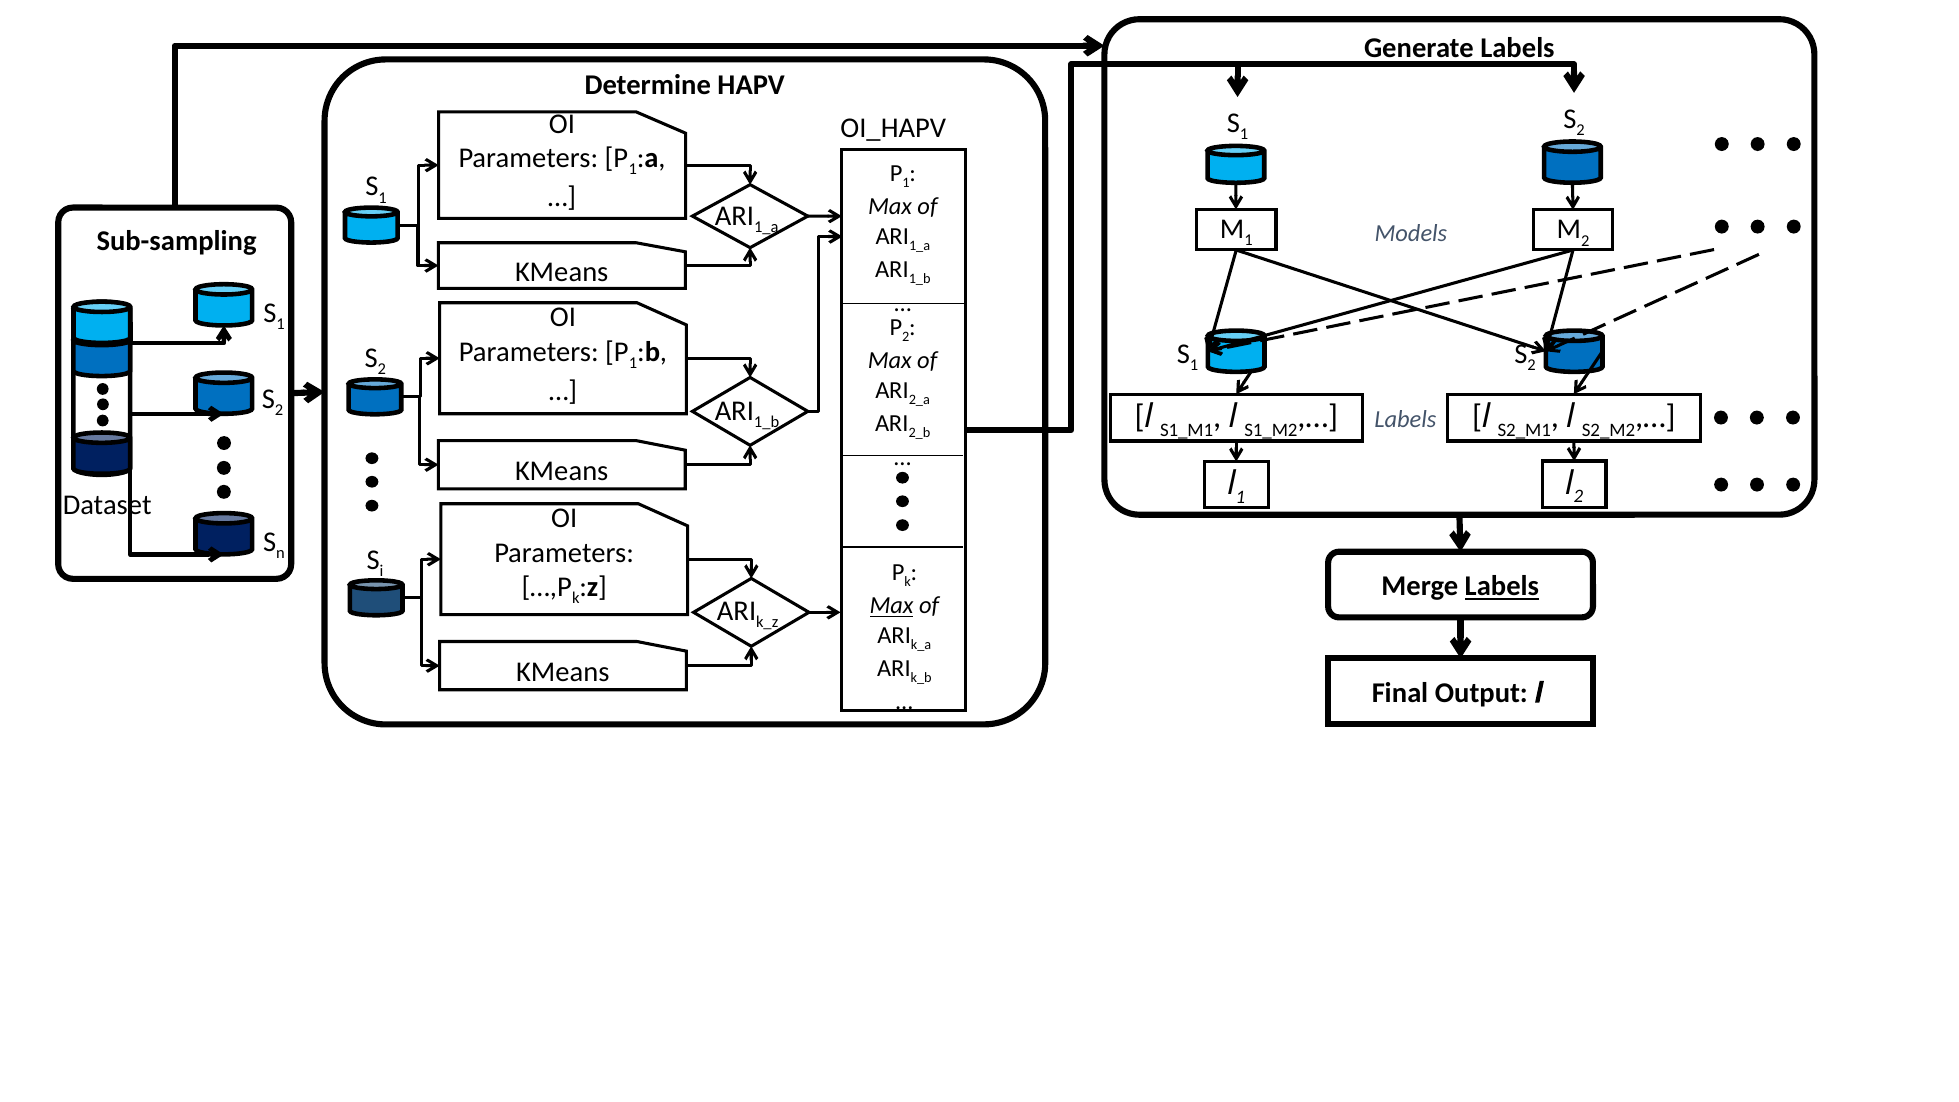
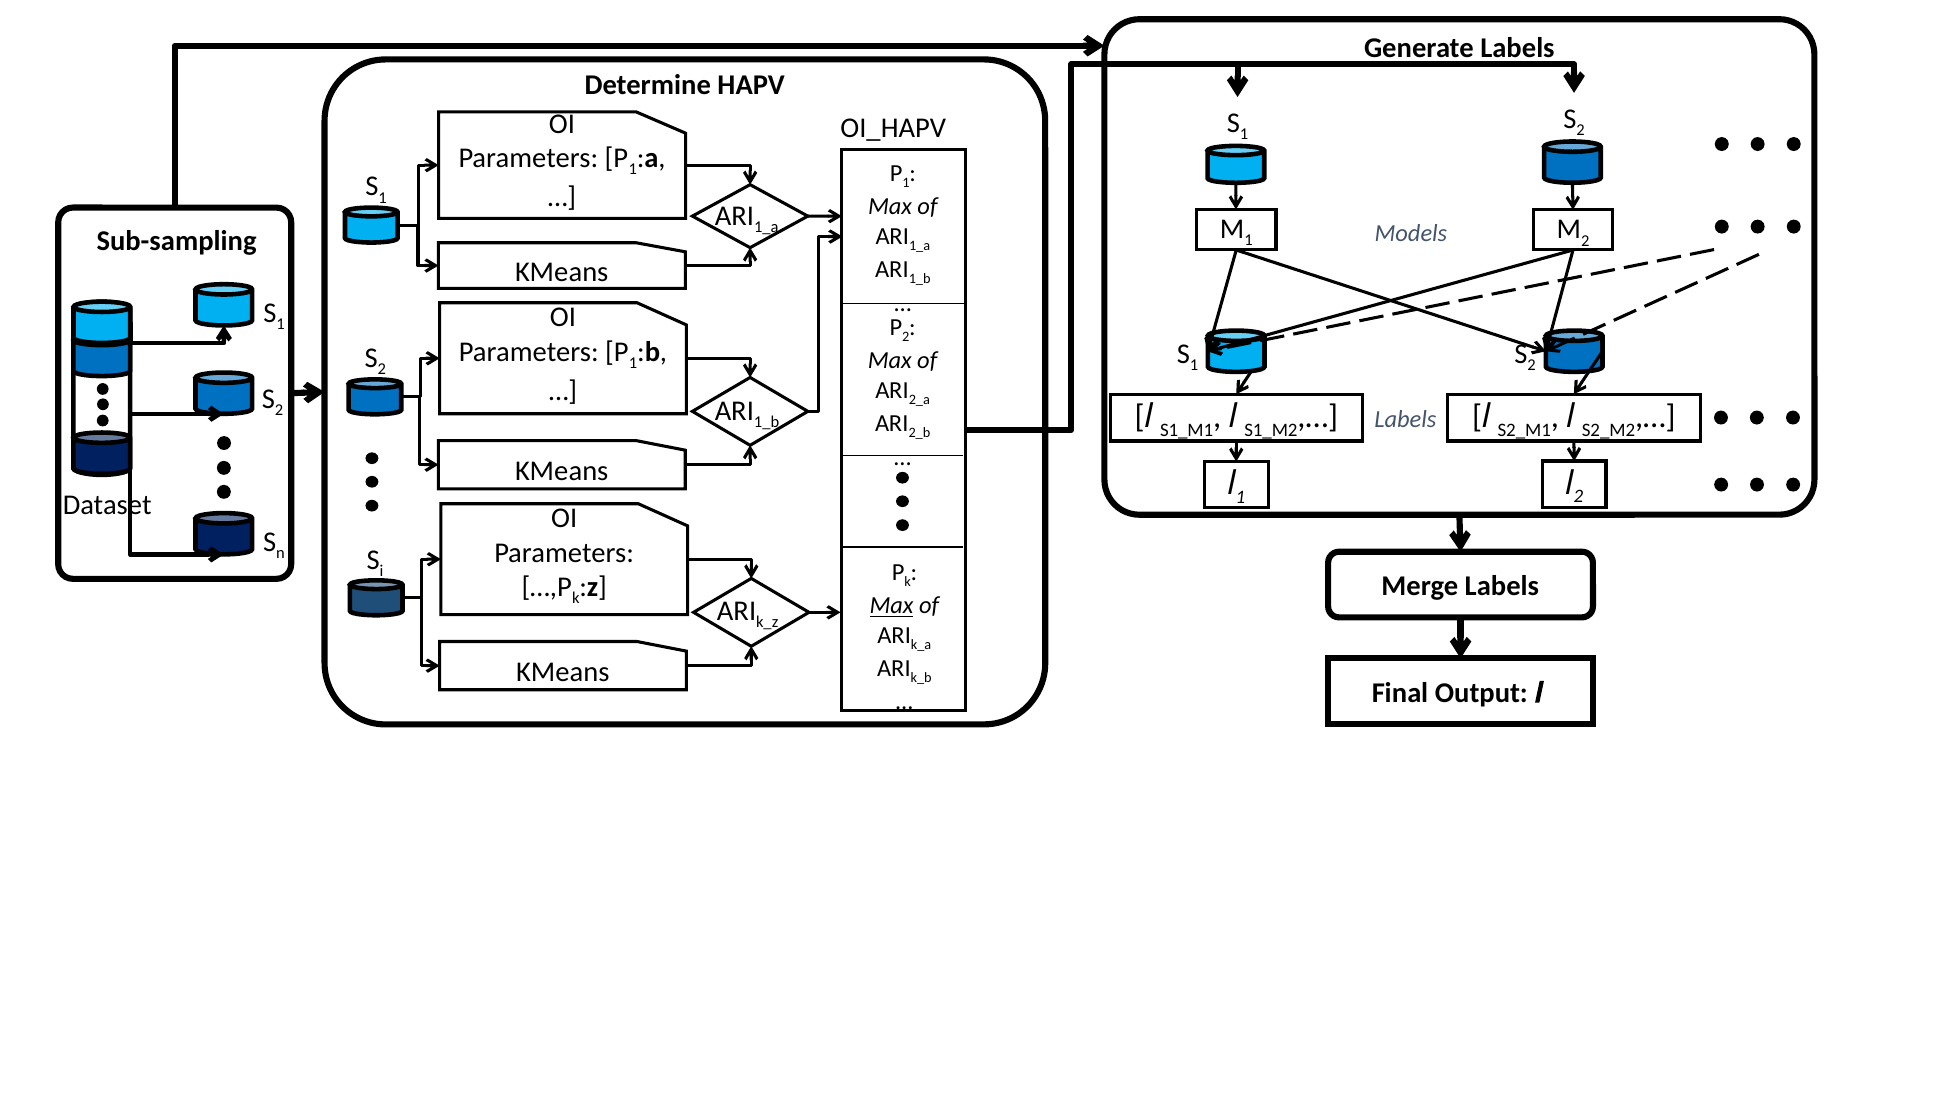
Labels at (1502, 586) underline: present -> none
